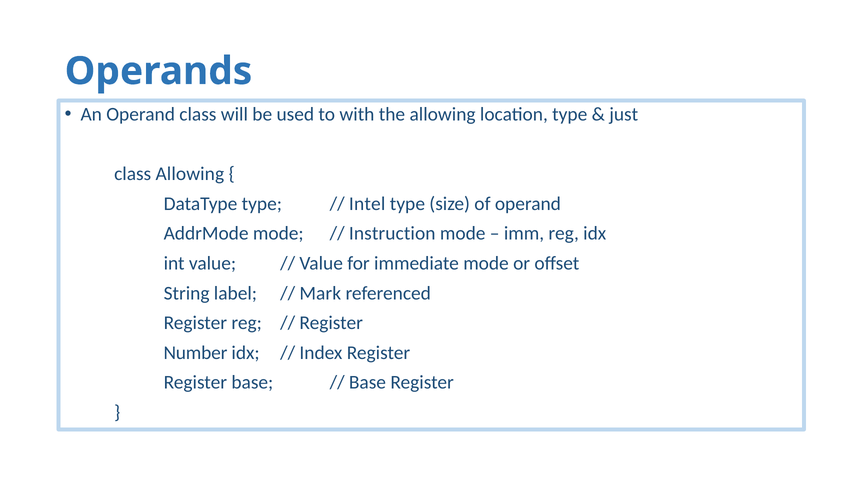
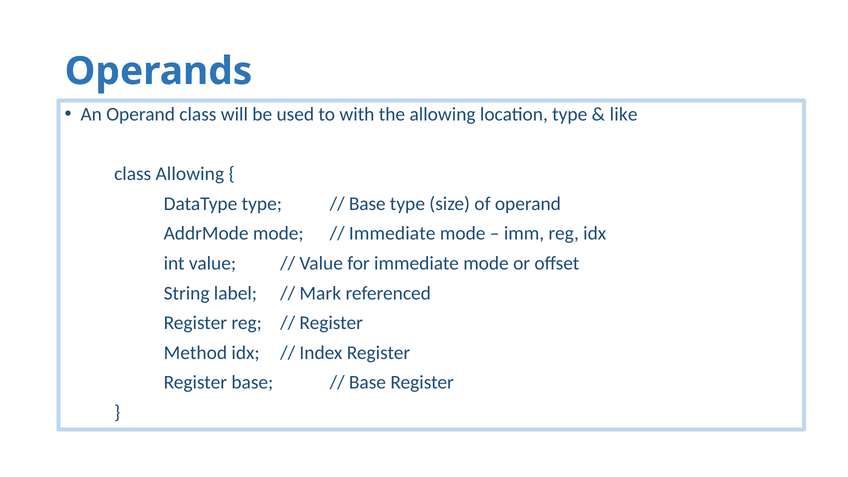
just: just -> like
Intel at (367, 204): Intel -> Base
Instruction at (392, 233): Instruction -> Immediate
Number: Number -> Method
